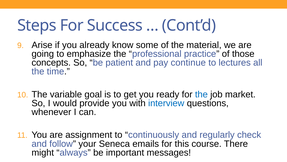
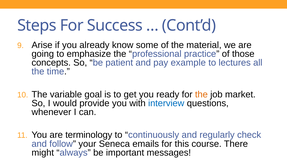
continue: continue -> example
the at (201, 94) colour: blue -> orange
assignment: assignment -> terminology
